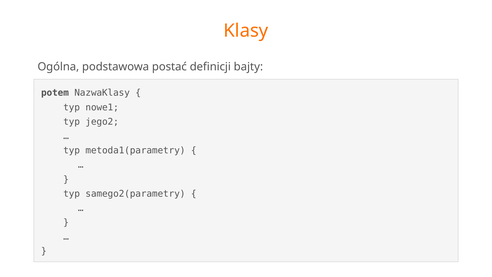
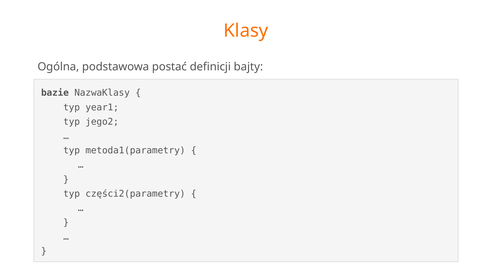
potem: potem -> bazie
nowe1: nowe1 -> year1
samego2(parametry: samego2(parametry -> części2(parametry
